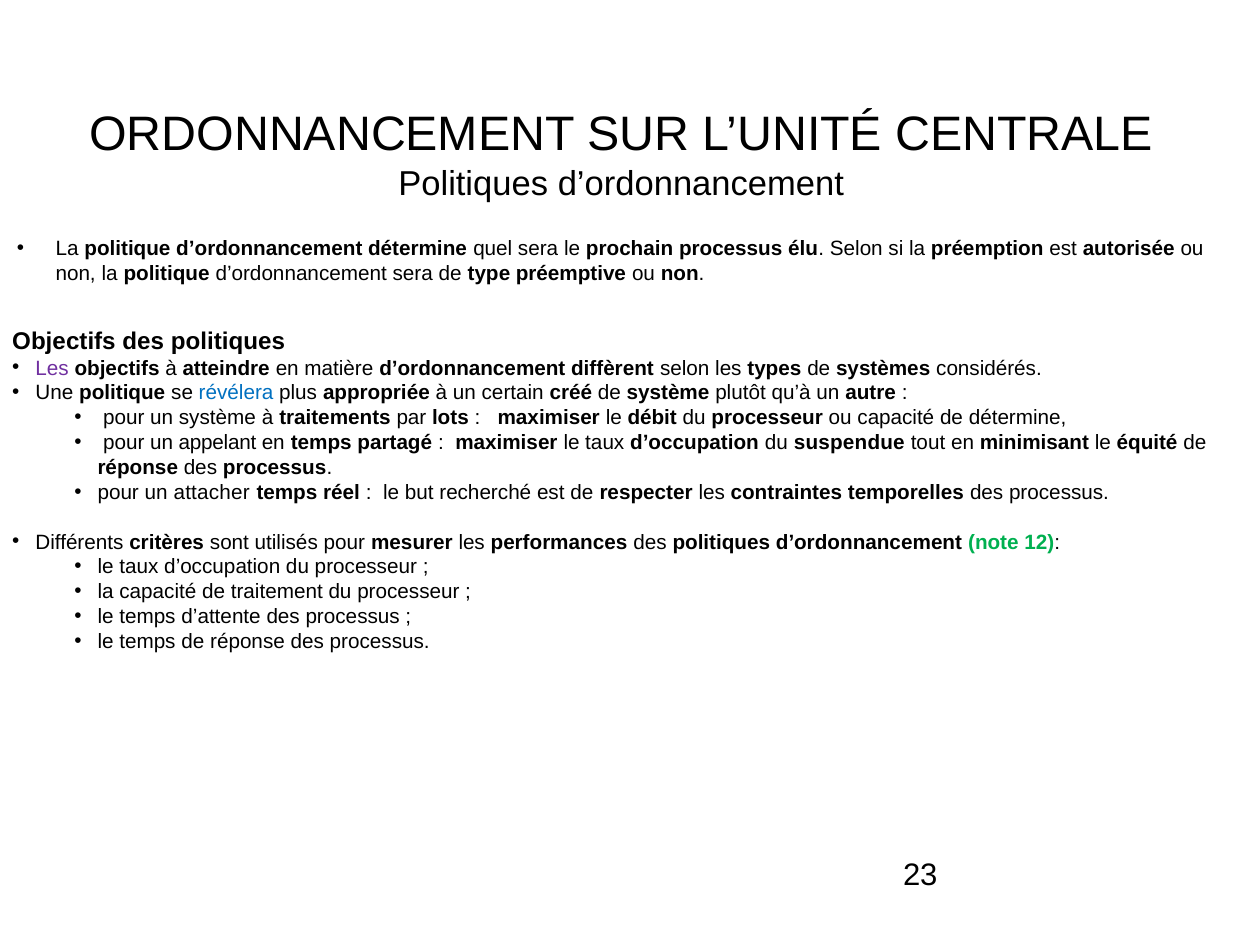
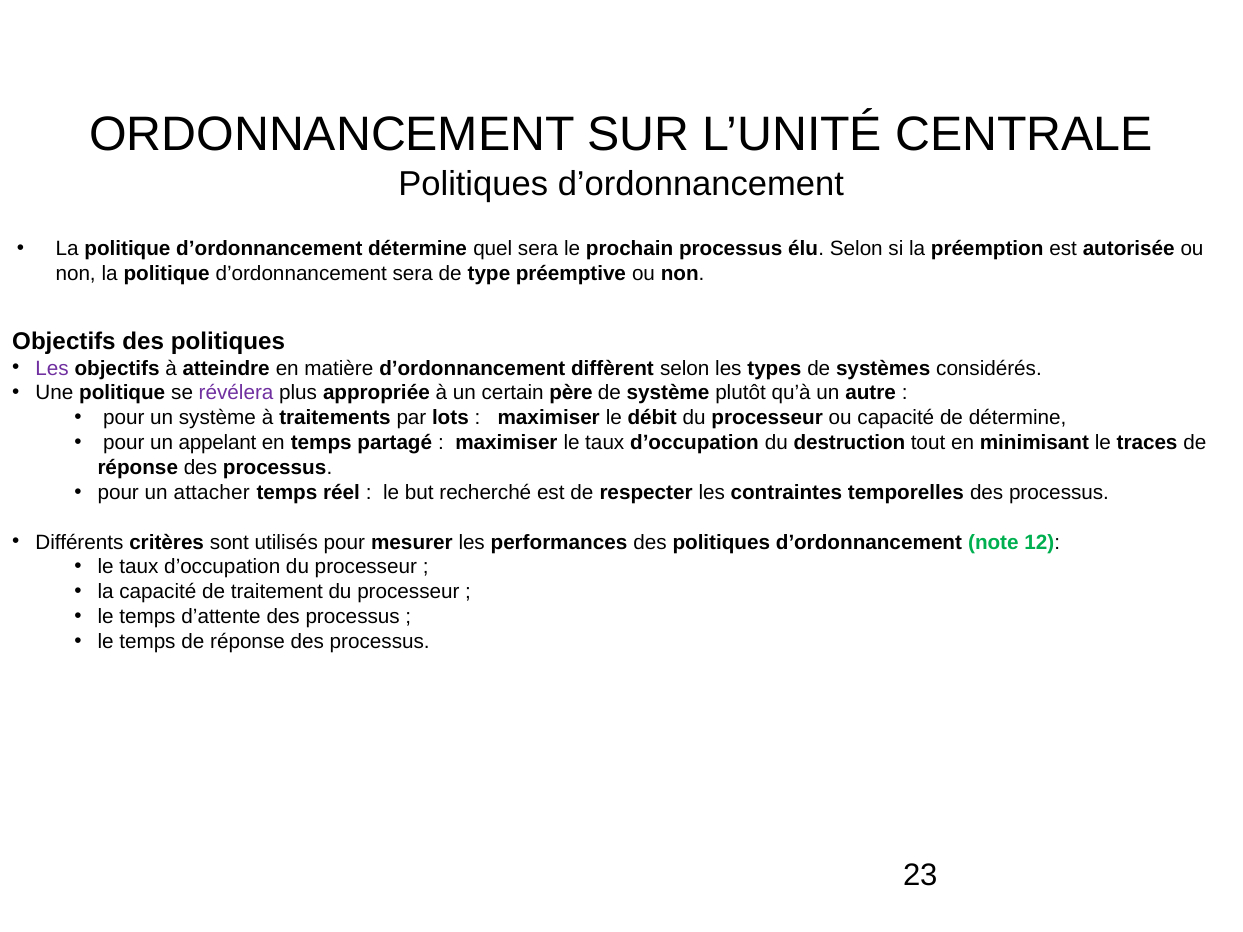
révélera colour: blue -> purple
créé: créé -> père
suspendue: suspendue -> destruction
équité: équité -> traces
